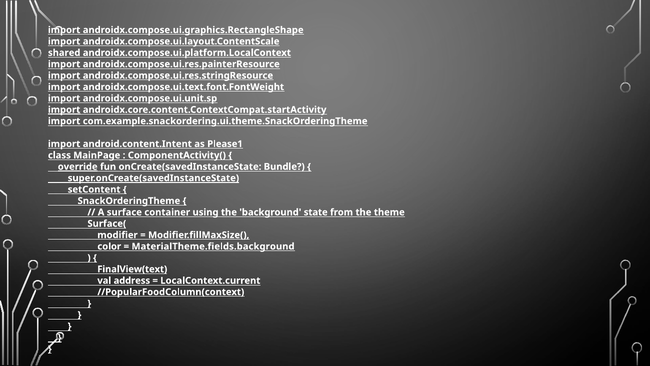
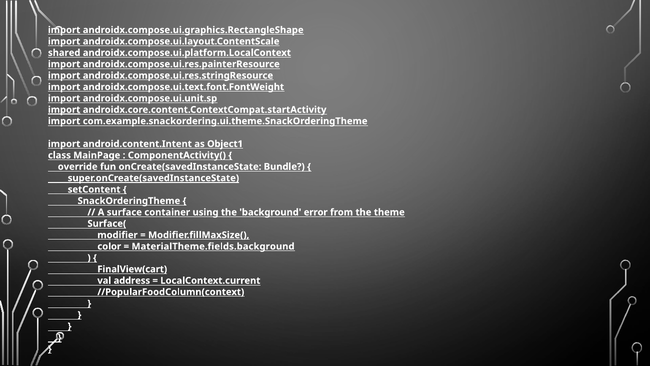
Please1: Please1 -> Object1
override underline: present -> none
state: state -> error
FinalView(text: FinalView(text -> FinalView(cart
